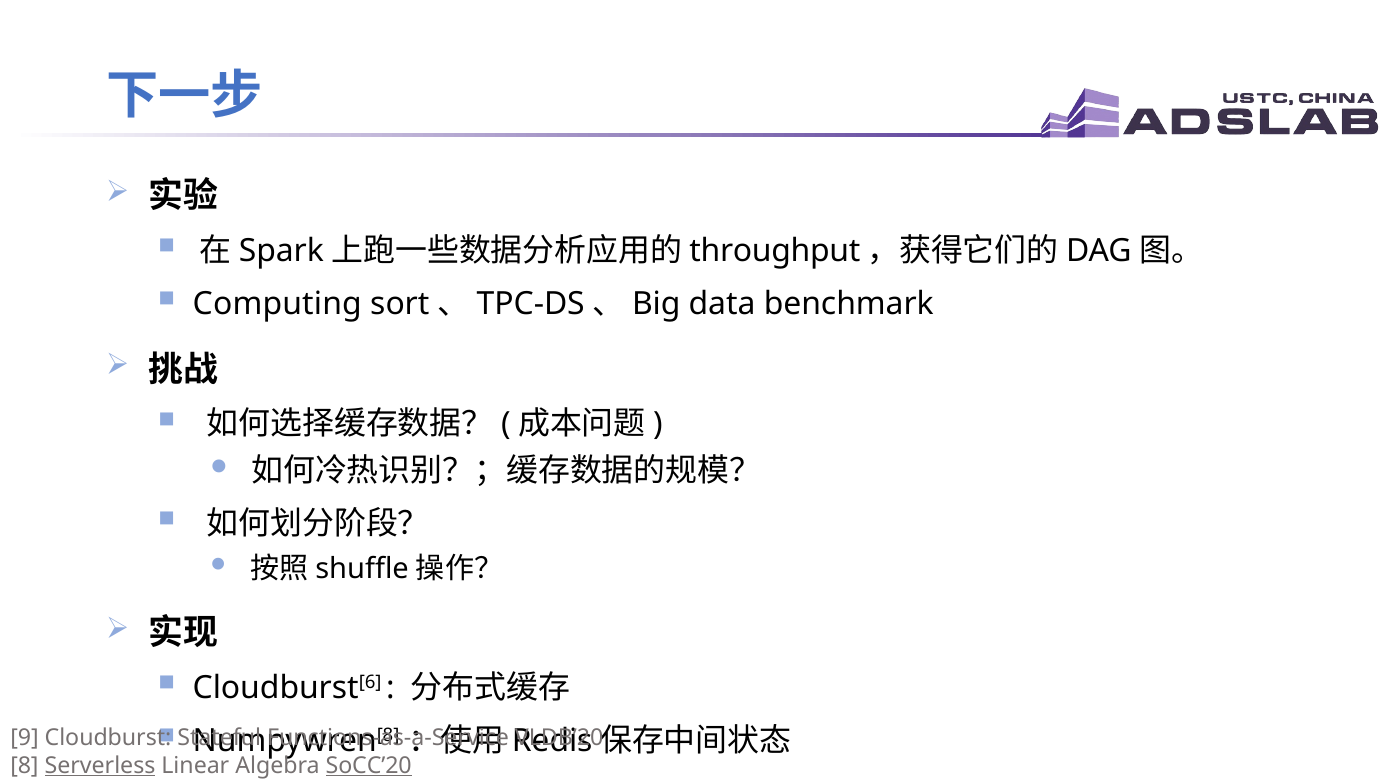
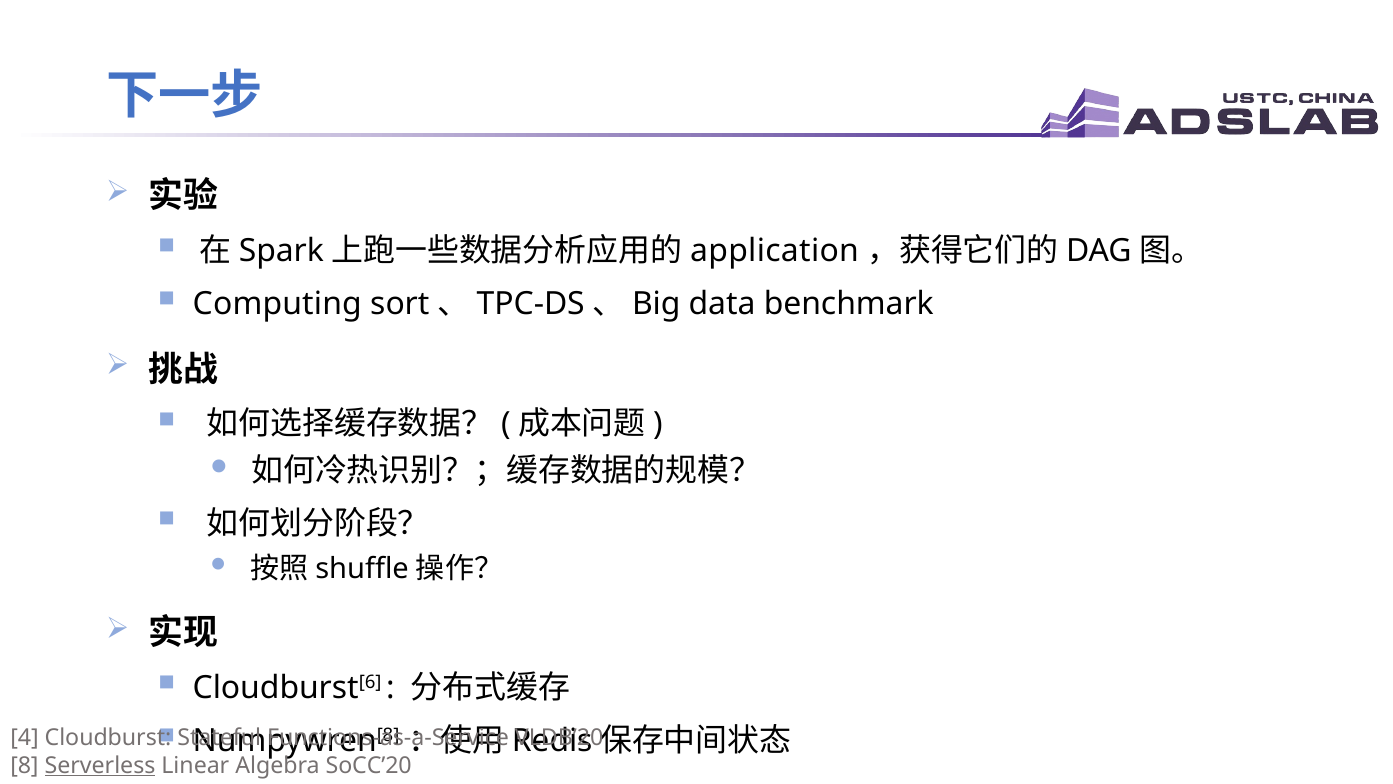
throughput: throughput -> application
9: 9 -> 4
SoCC’20 underline: present -> none
